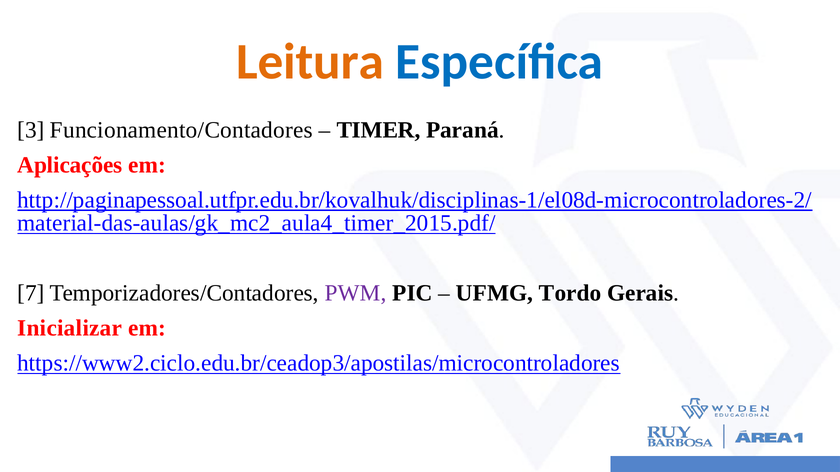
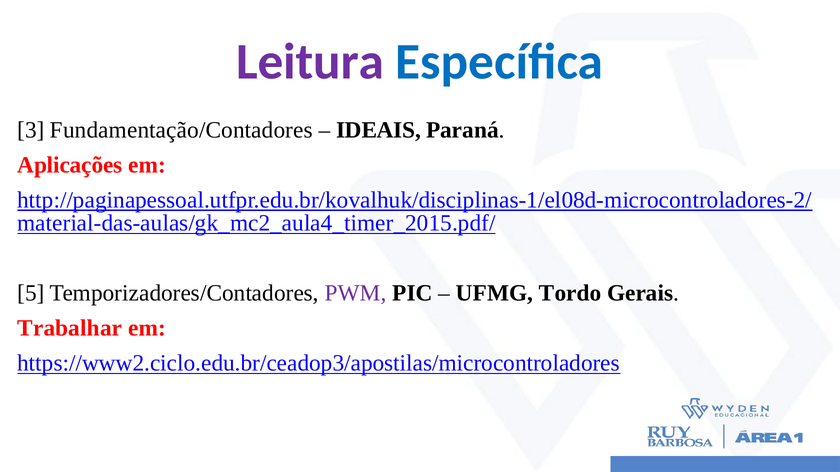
Leitura colour: orange -> purple
Funcionamento/Contadores: Funcionamento/Contadores -> Fundamentação/Contadores
TIMER: TIMER -> IDEAIS
7: 7 -> 5
Inicializar: Inicializar -> Trabalhar
